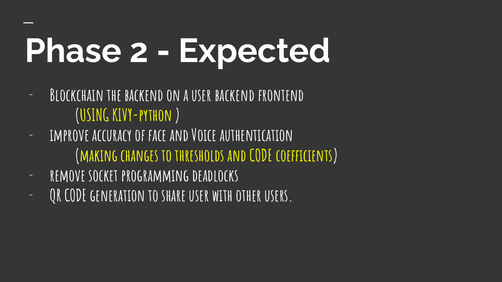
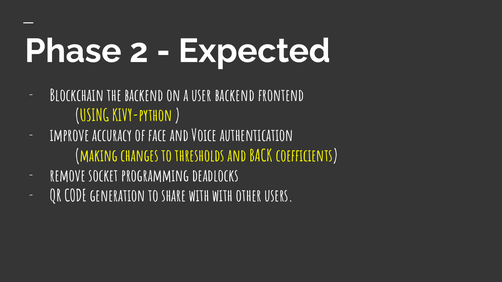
and CODE: CODE -> BACK
share user: user -> with
